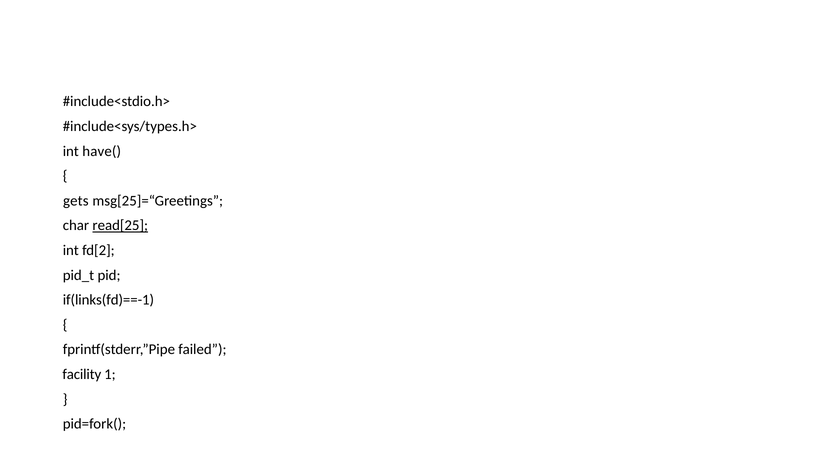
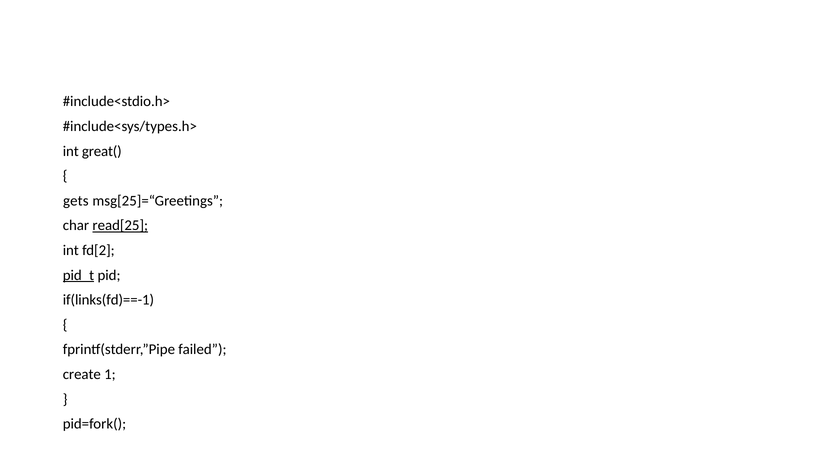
have(: have( -> great(
pid_t underline: none -> present
facility: facility -> create
